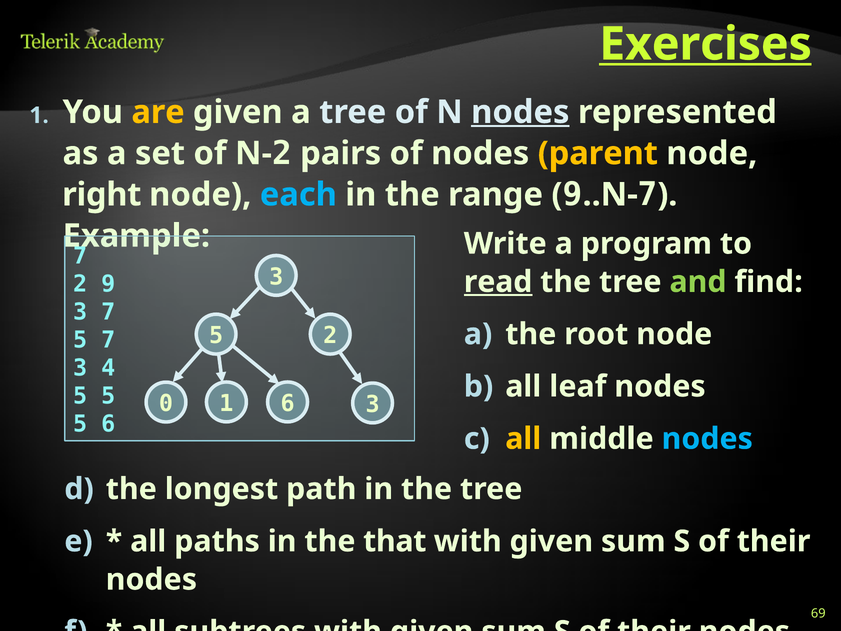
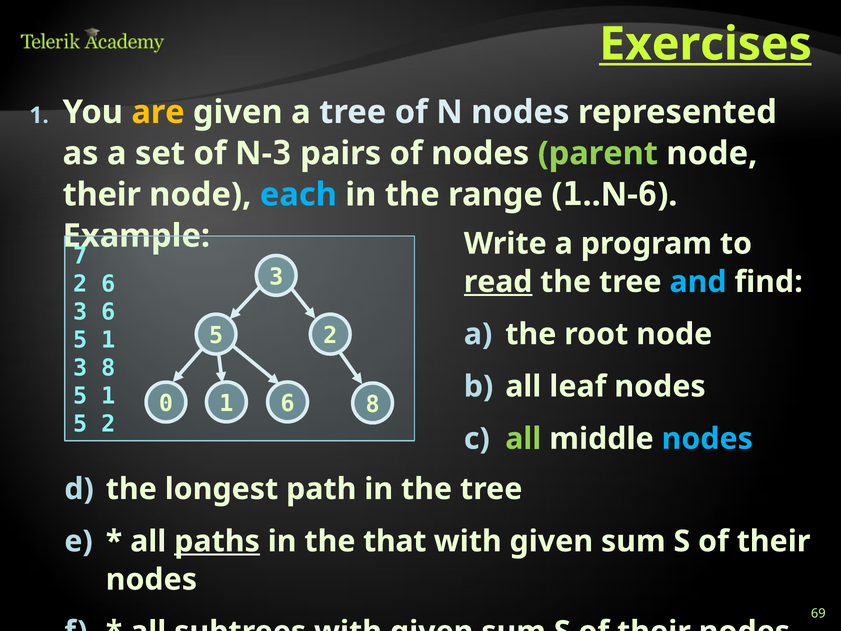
nodes at (520, 112) underline: present -> none
2 at (282, 153): 2 -> 3
parent colour: yellow -> light green
right at (102, 195): right -> their
9 at (573, 195): 9 -> 1
7 at (648, 195): 7 -> 6
2 9: 9 -> 6
and colour: light green -> light blue
3 7: 7 -> 6
7 at (108, 340): 7 -> 1
3 4: 4 -> 8
5 at (108, 396): 5 -> 1
1 3: 3 -> 8
6 at (108, 424): 6 -> 2
all at (523, 439) colour: yellow -> light green
paths underline: none -> present
